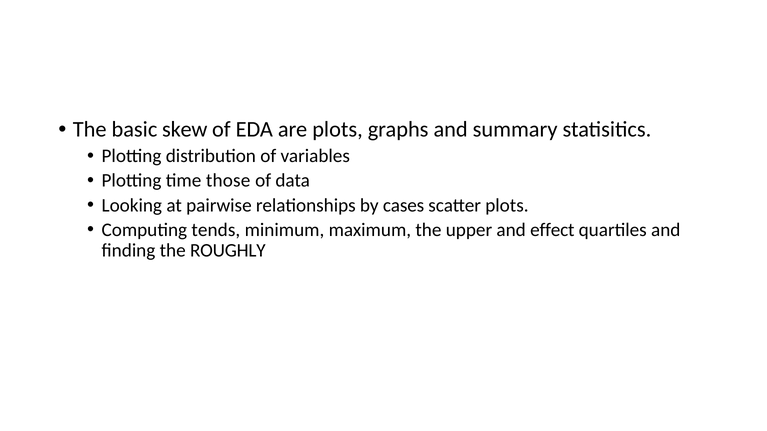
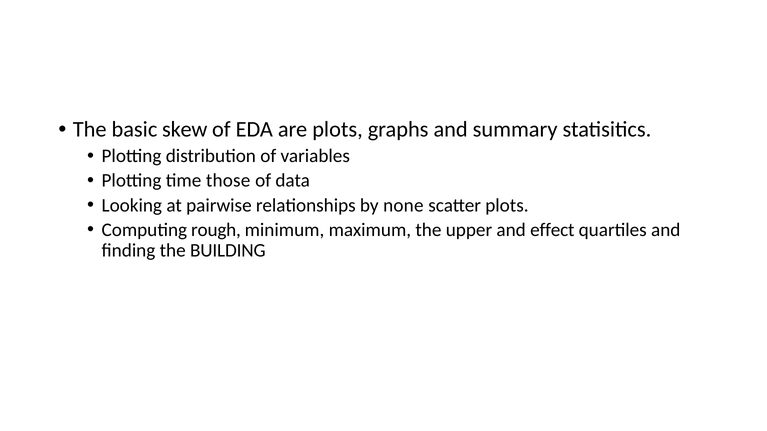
cases: cases -> none
tends: tends -> rough
ROUGHLY: ROUGHLY -> BUILDING
